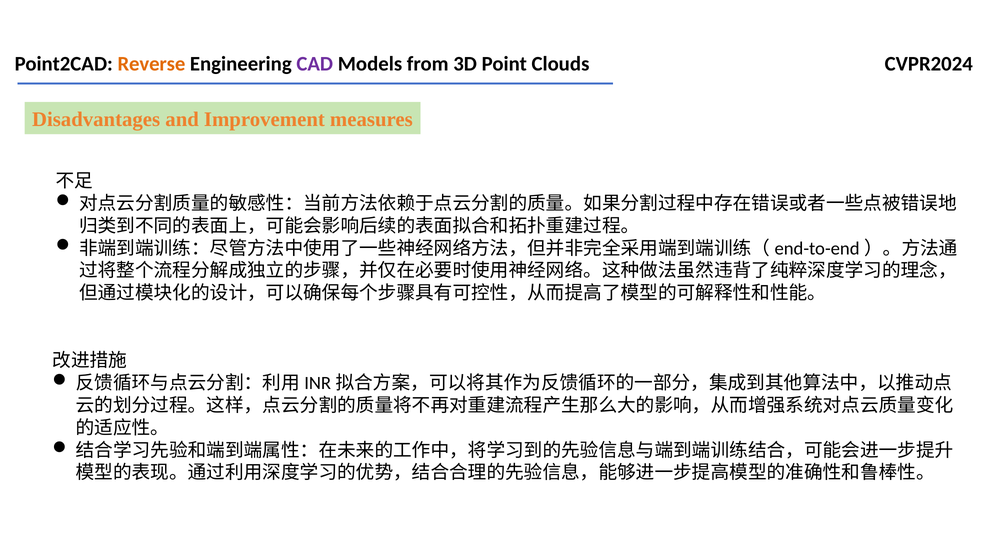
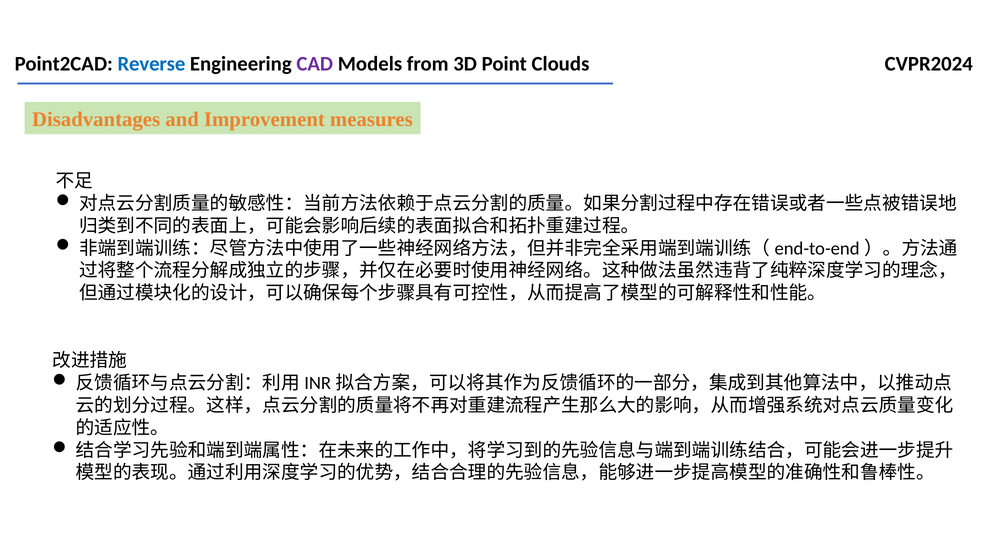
Reverse colour: orange -> blue
